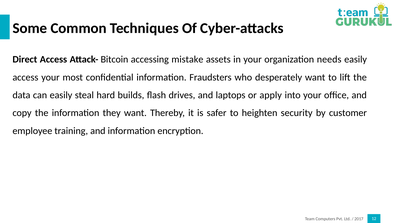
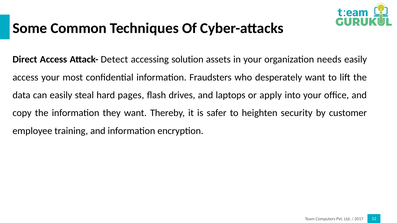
Bitcoin: Bitcoin -> Detect
mistake: mistake -> solution
builds: builds -> pages
